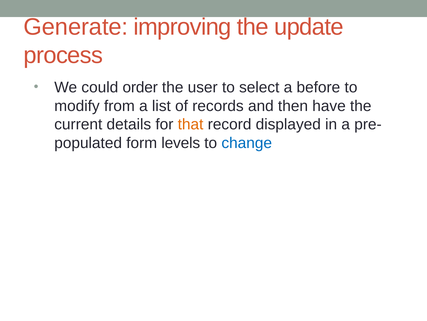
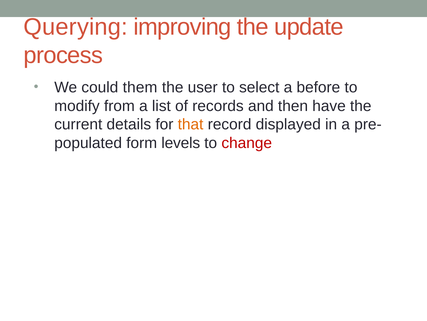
Generate: Generate -> Querying
order: order -> them
change colour: blue -> red
